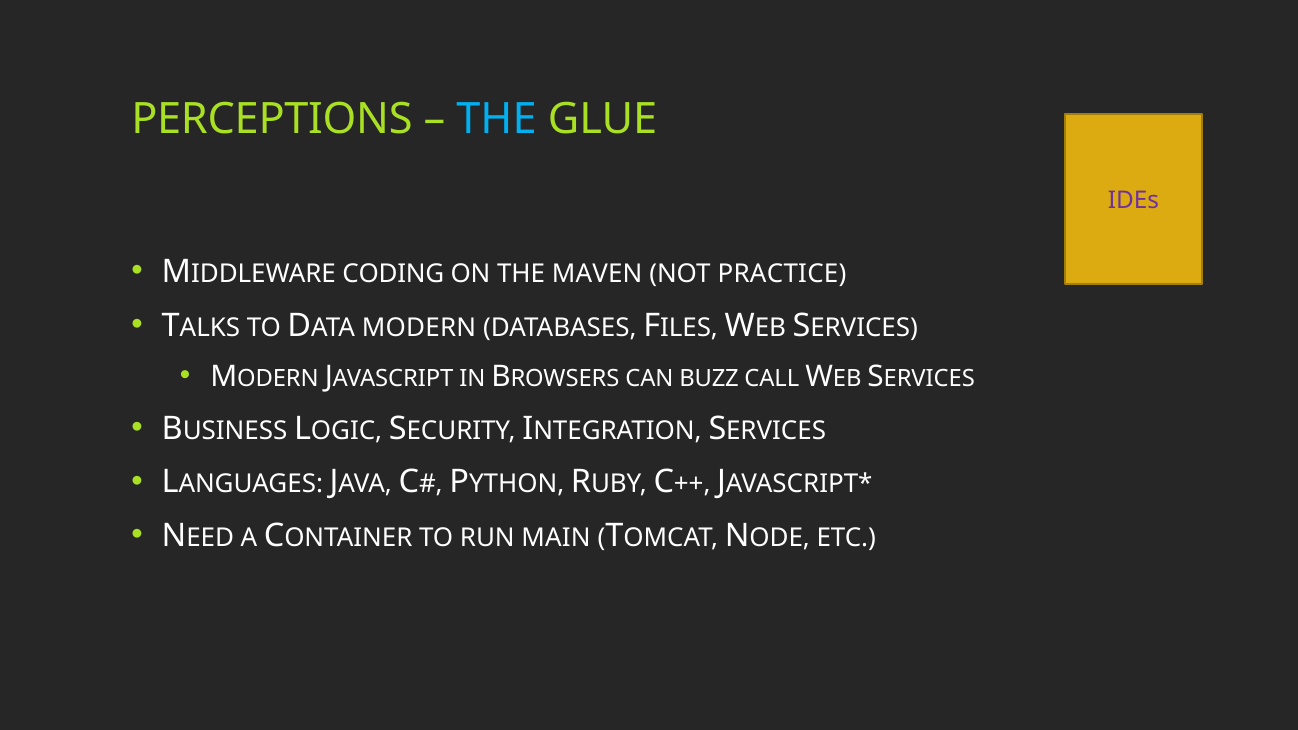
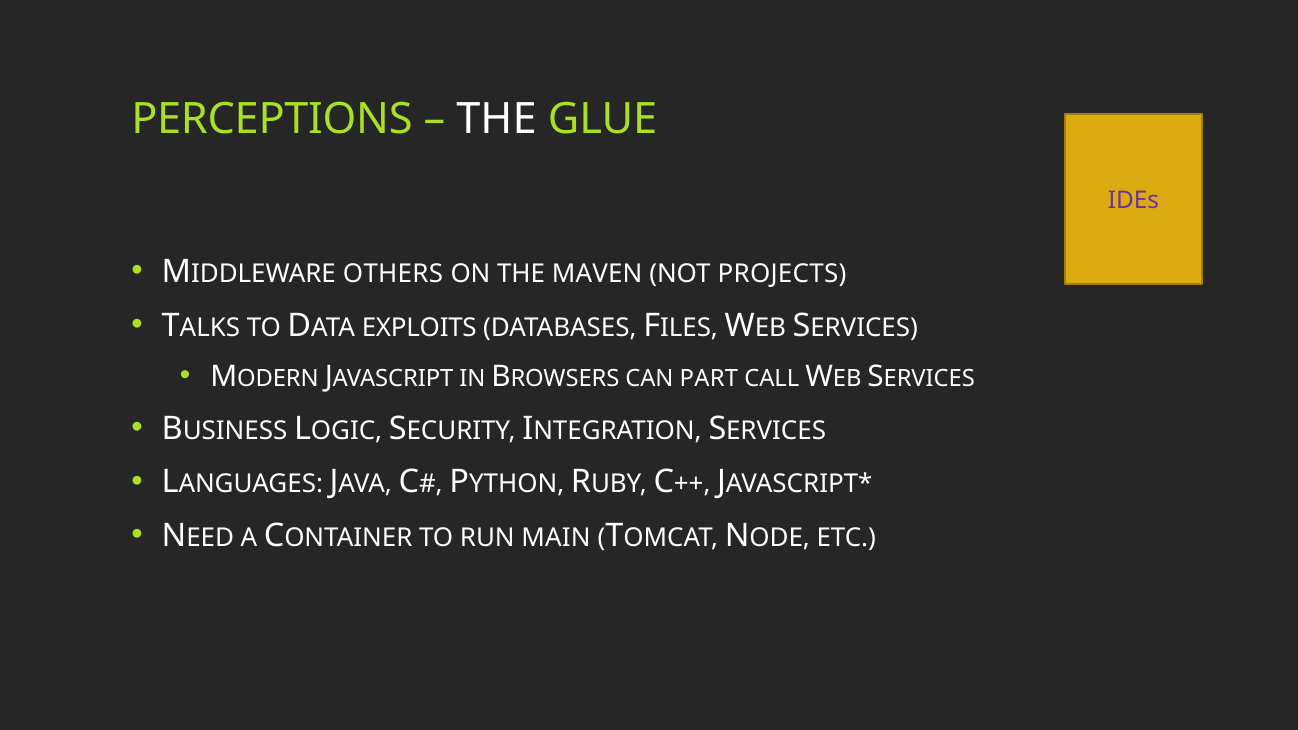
THE at (496, 119) colour: light blue -> white
CODING: CODING -> OTHERS
PRACTICE: PRACTICE -> PROJECTS
MODERN: MODERN -> EXPLOITS
BUZZ: BUZZ -> PART
